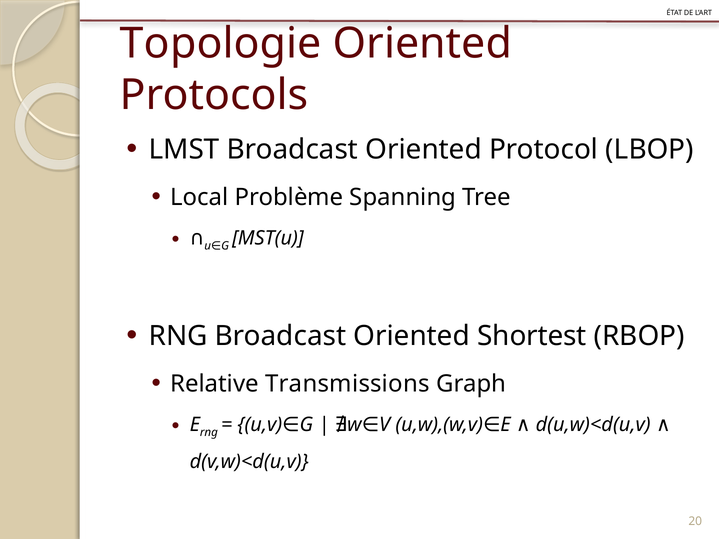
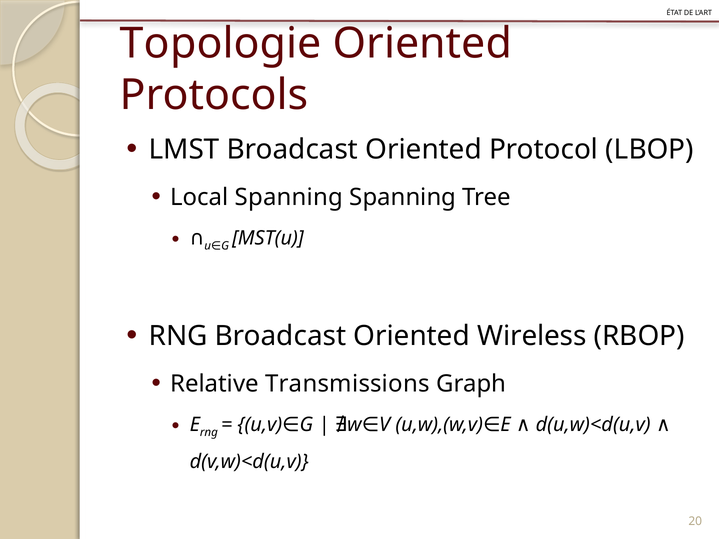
Local Problème: Problème -> Spanning
Shortest: Shortest -> Wireless
